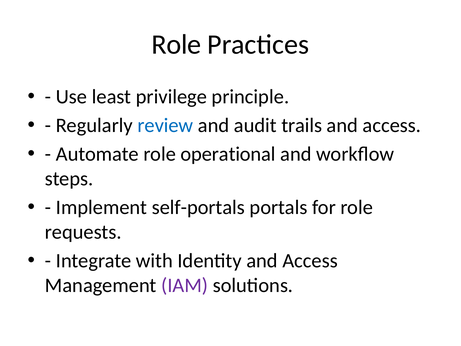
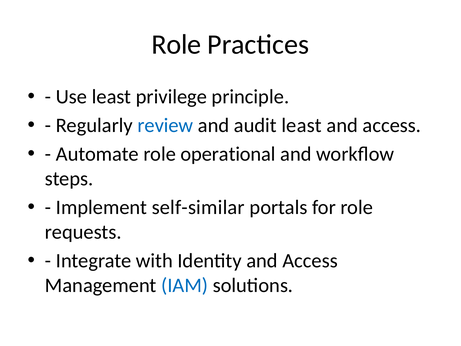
audit trails: trails -> least
self-portals: self-portals -> self-similar
IAM colour: purple -> blue
